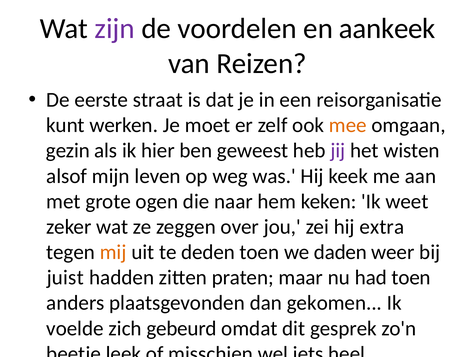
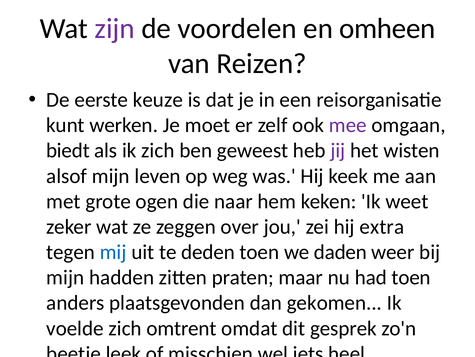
aankeek: aankeek -> omheen
straat: straat -> keuze
mee colour: orange -> purple
gezin: gezin -> biedt
ik hier: hier -> zich
mij colour: orange -> blue
juist at (65, 277): juist -> mijn
zich gebeurd: gebeurd -> omtrent
